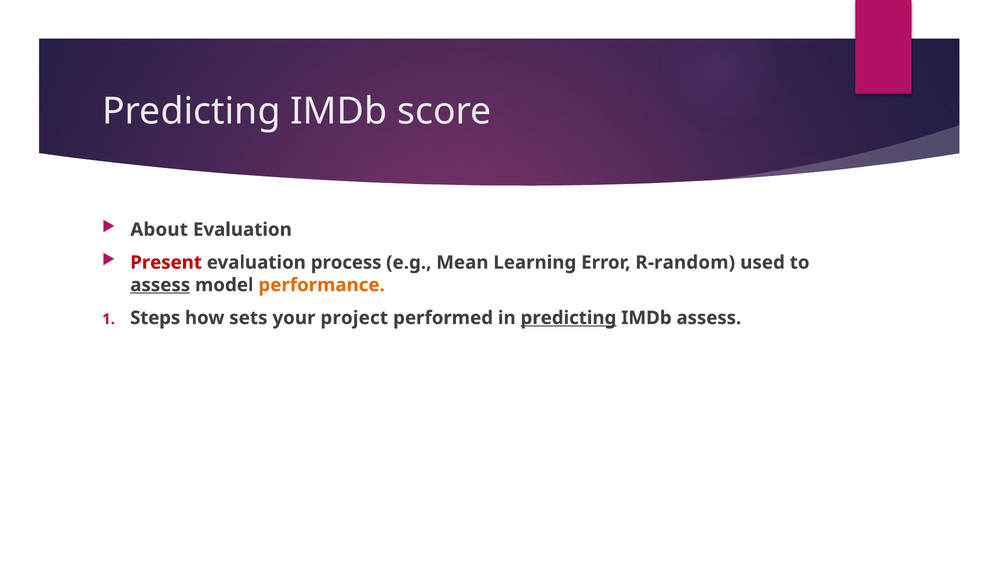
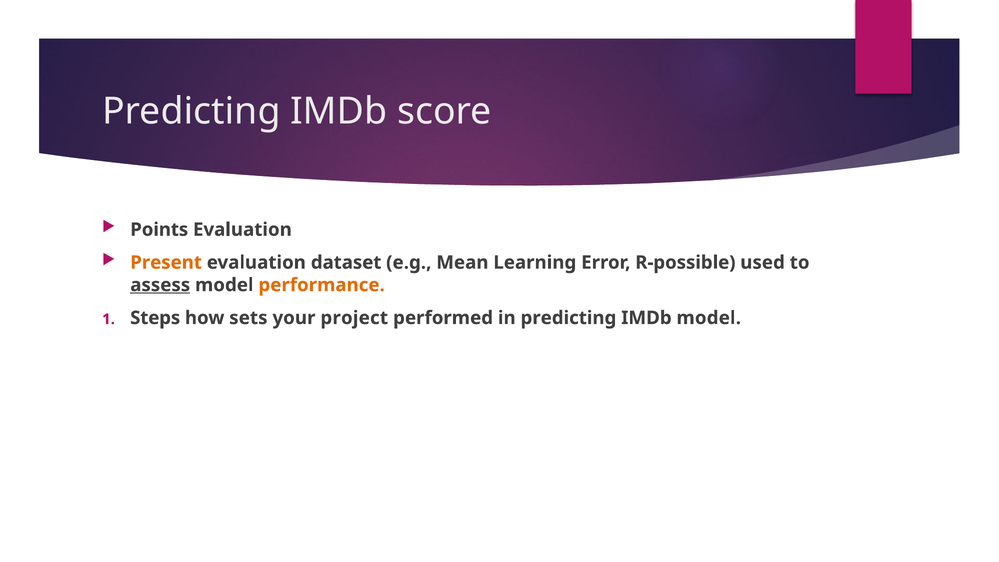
About: About -> Points
Present colour: red -> orange
process: process -> dataset
R-random: R-random -> R-possible
predicting at (568, 318) underline: present -> none
IMDb assess: assess -> model
